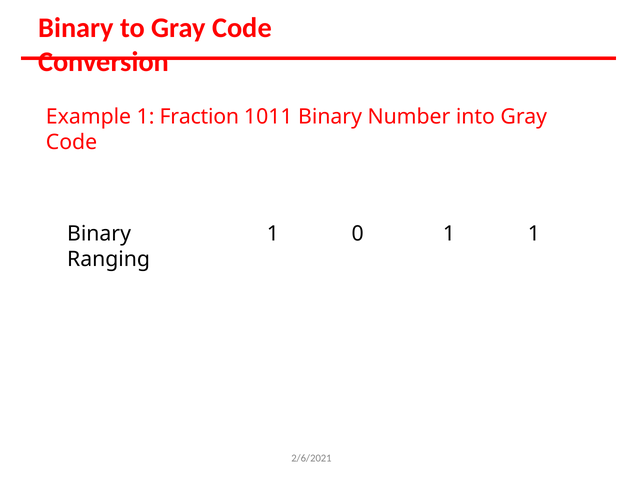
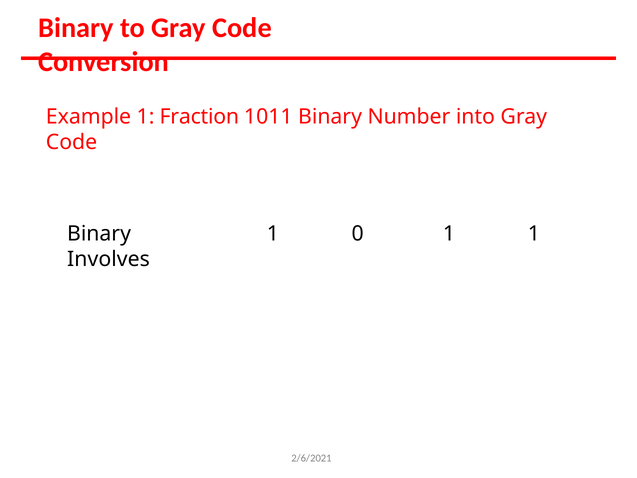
Ranging: Ranging -> Involves
